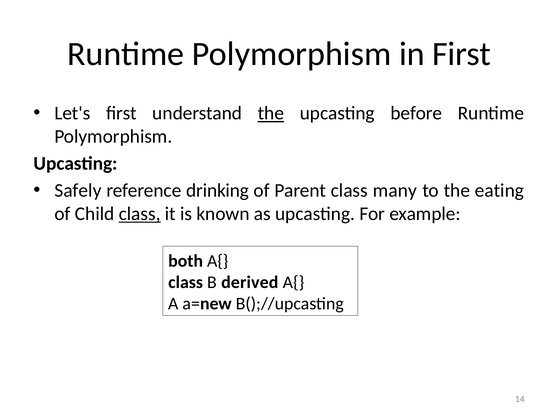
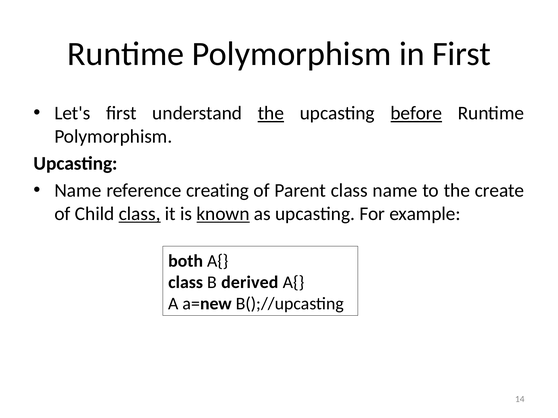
before underline: none -> present
Safely at (78, 191): Safely -> Name
drinking: drinking -> creating
class many: many -> name
eating: eating -> create
known underline: none -> present
